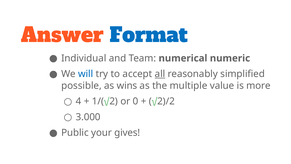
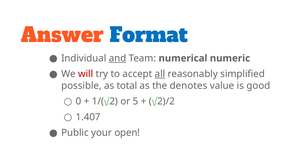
and underline: none -> present
will colour: blue -> red
wins: wins -> total
multiple: multiple -> denotes
more: more -> good
4: 4 -> 0
0: 0 -> 5
3.000: 3.000 -> 1.407
gives: gives -> open
